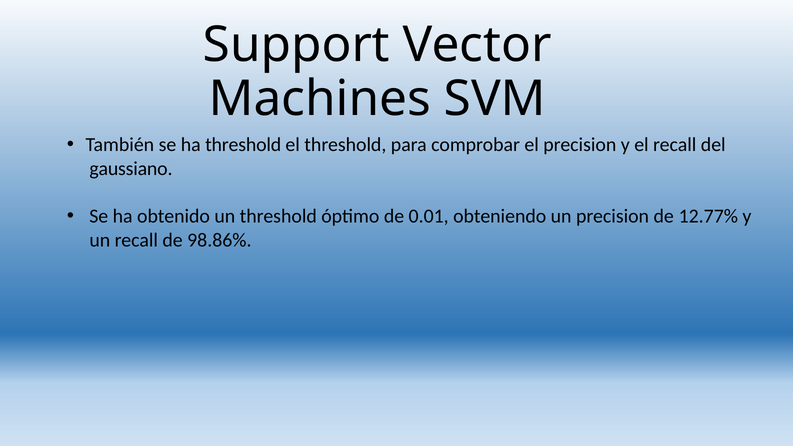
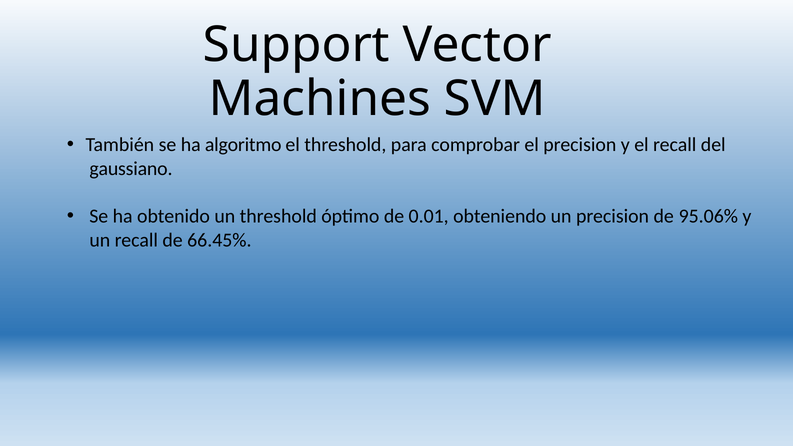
ha threshold: threshold -> algoritmo
12.77%: 12.77% -> 95.06%
98.86%: 98.86% -> 66.45%
